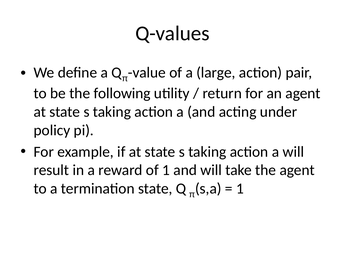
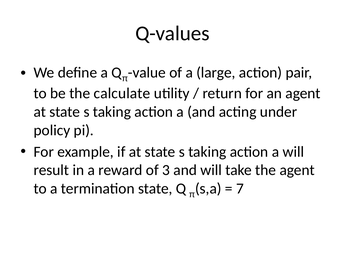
following: following -> calculate
of 1: 1 -> 3
1 at (240, 188): 1 -> 7
